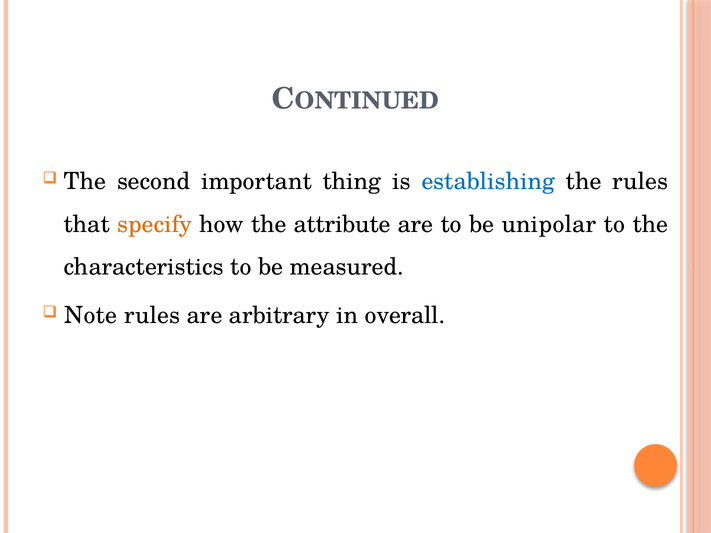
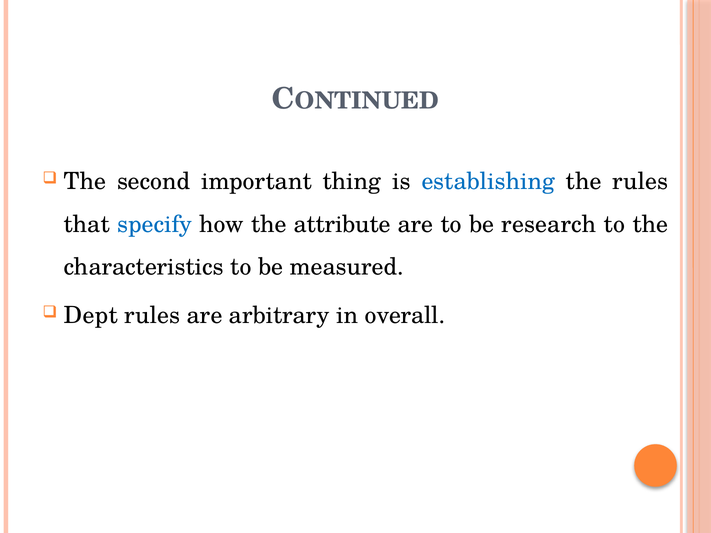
specify colour: orange -> blue
unipolar: unipolar -> research
Note: Note -> Dept
